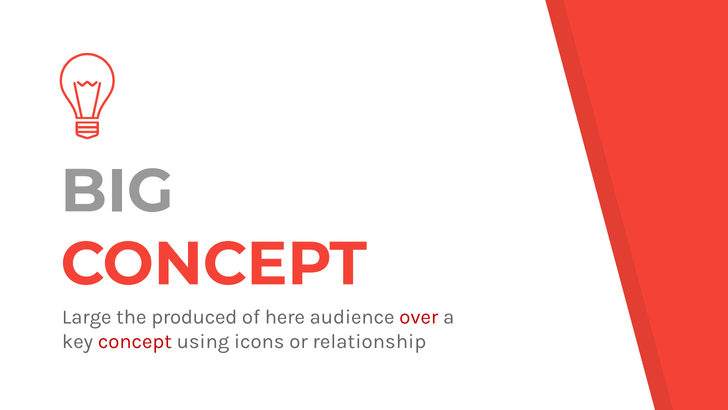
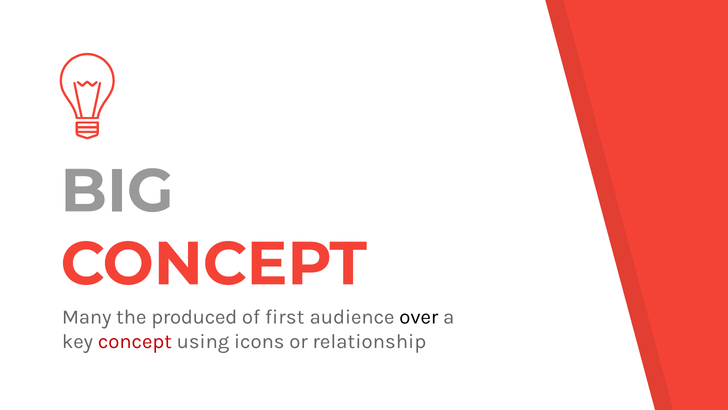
Large: Large -> Many
here: here -> first
over colour: red -> black
